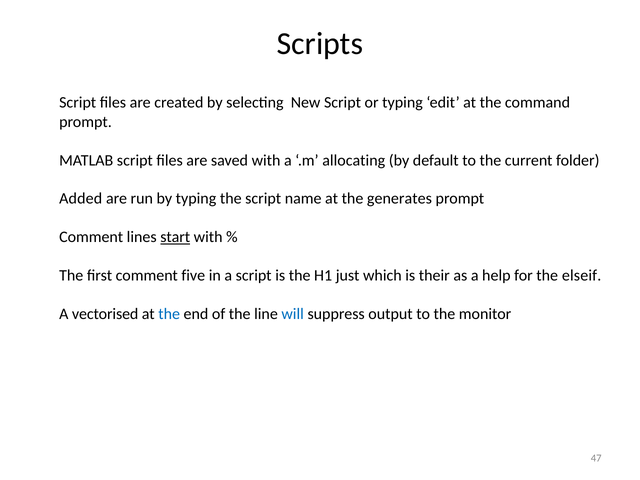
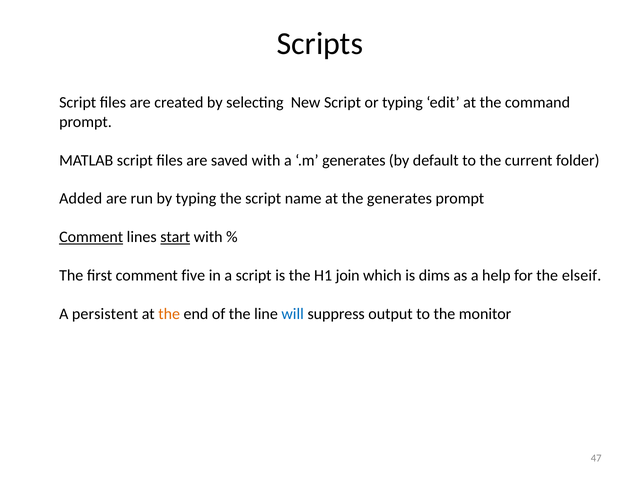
.m allocating: allocating -> generates
Comment at (91, 237) underline: none -> present
just: just -> join
their: their -> dims
vectorised: vectorised -> persistent
the at (169, 314) colour: blue -> orange
